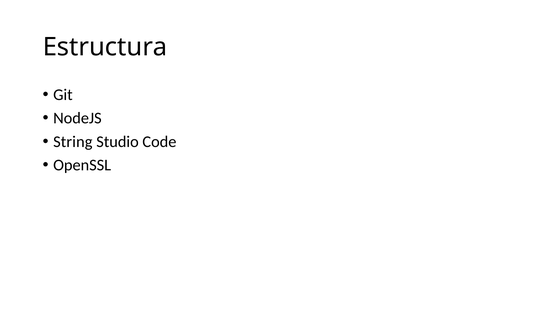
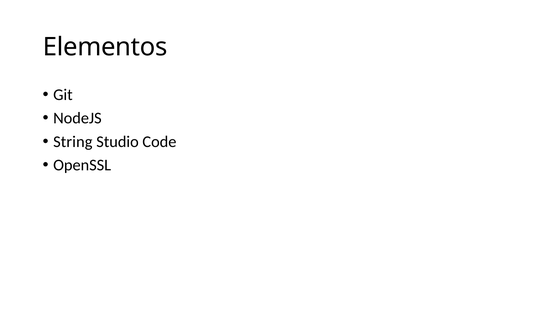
Estructura: Estructura -> Elementos
